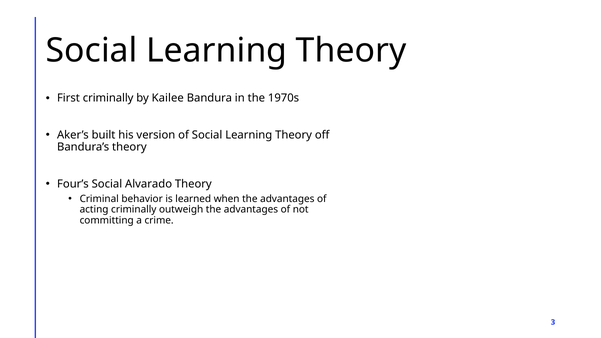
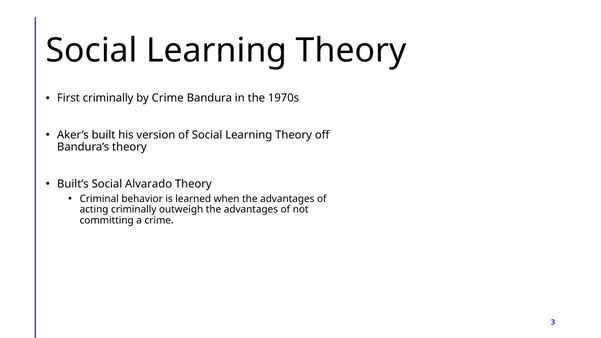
by Kailee: Kailee -> Crime
Four’s: Four’s -> Built’s
